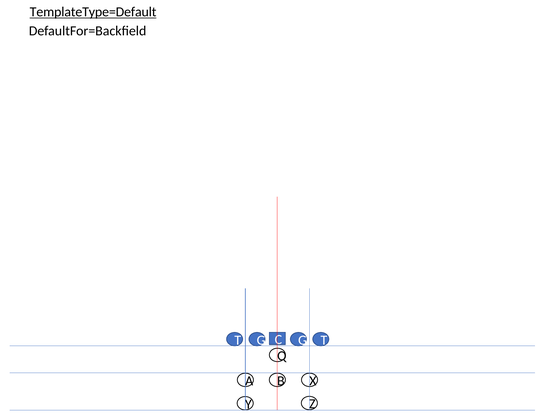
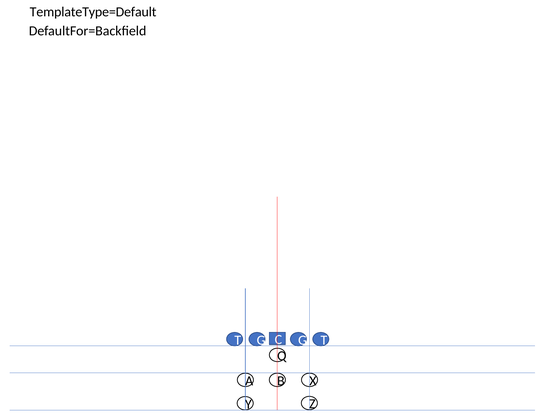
TemplateType=Default underline: present -> none
